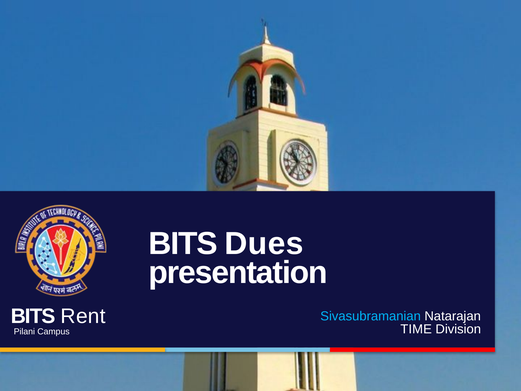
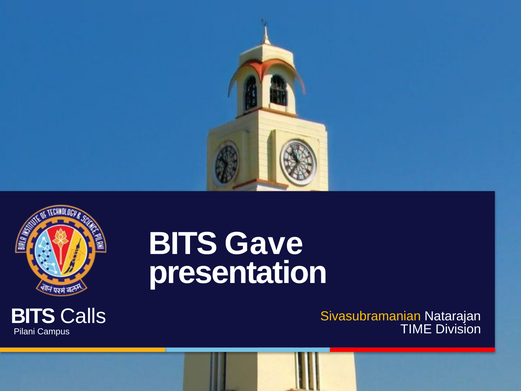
Dues: Dues -> Gave
Rent: Rent -> Calls
Sivasubramanian colour: light blue -> yellow
